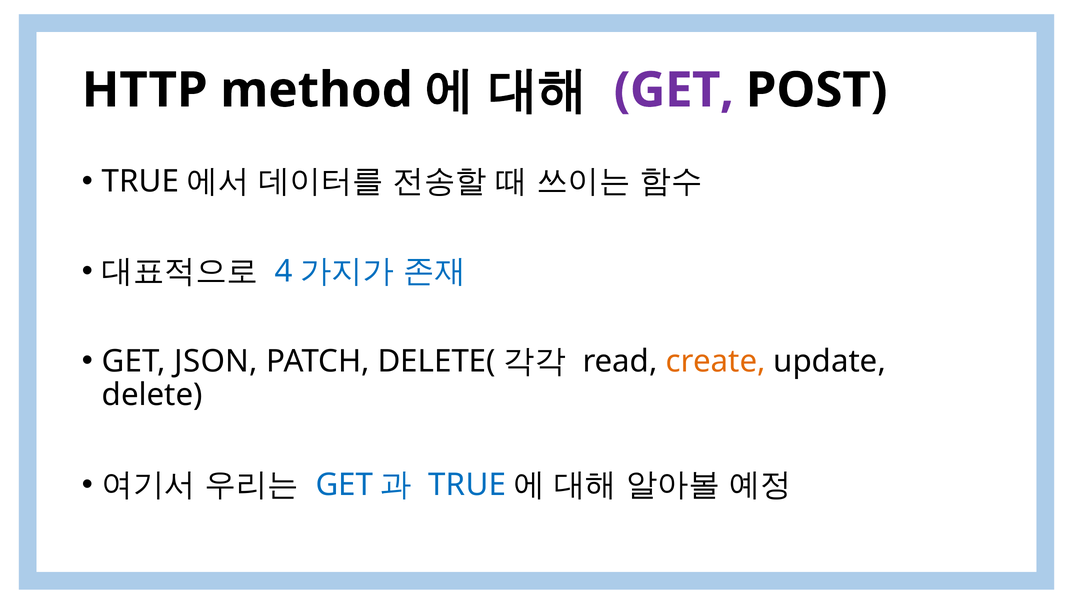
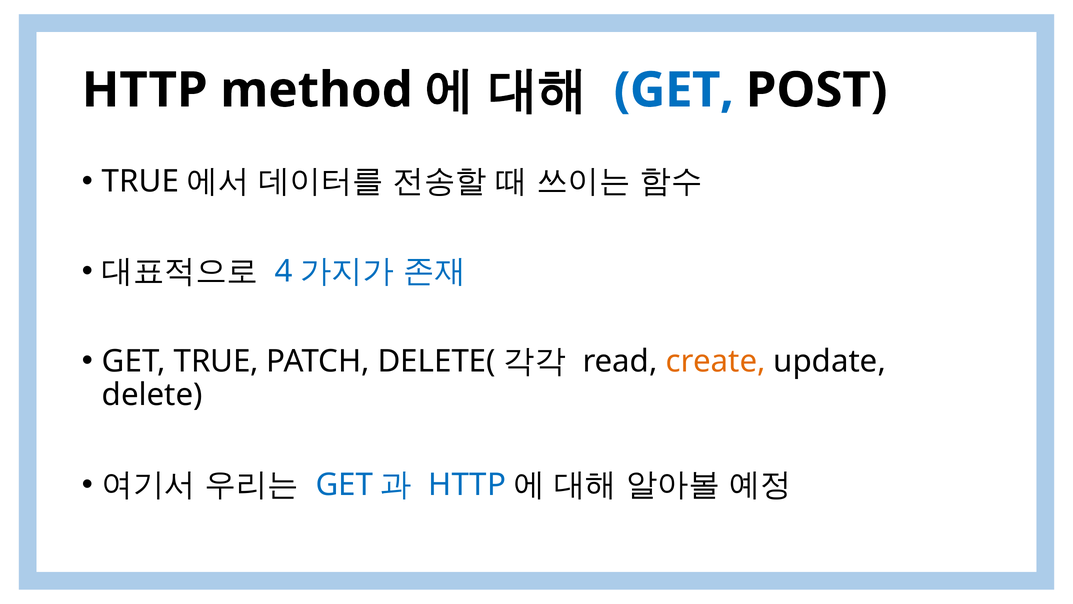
GET at (674, 90) colour: purple -> blue
GET JSON: JSON -> TRUE
TRUE at (467, 485): TRUE -> HTTP
